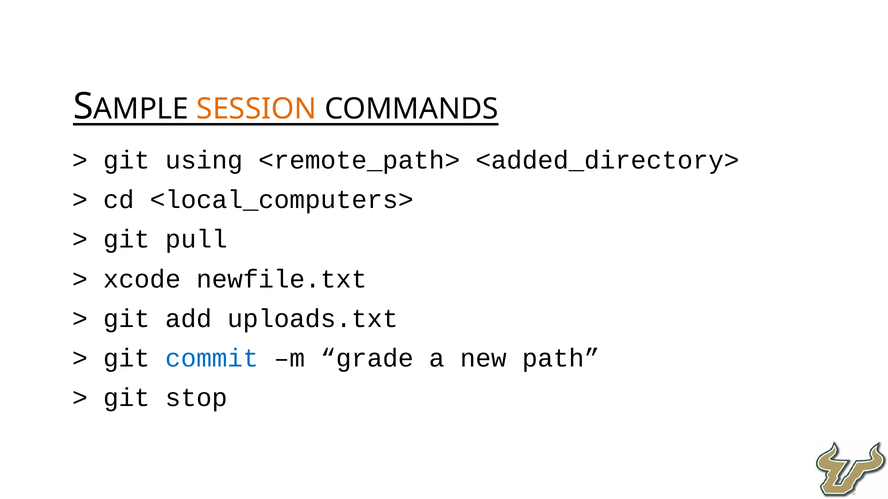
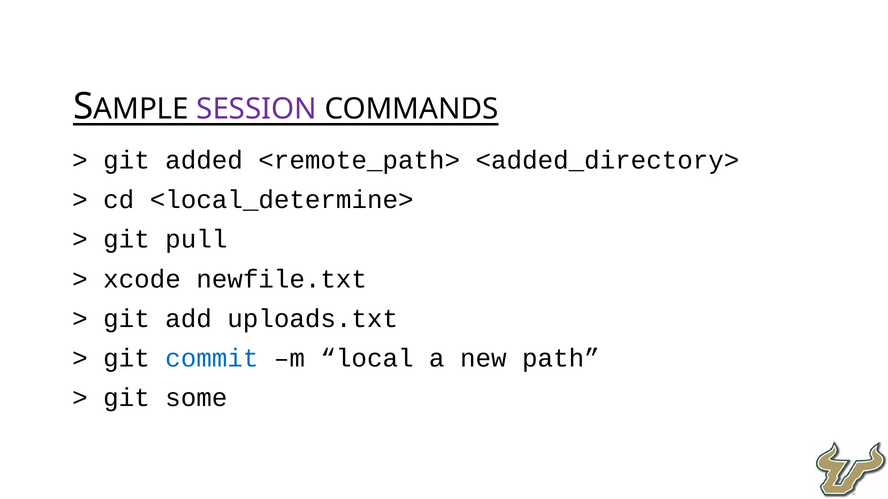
SESSION colour: orange -> purple
using: using -> added
<local_computers>: <local_computers> -> <local_determine>
grade: grade -> local
stop: stop -> some
